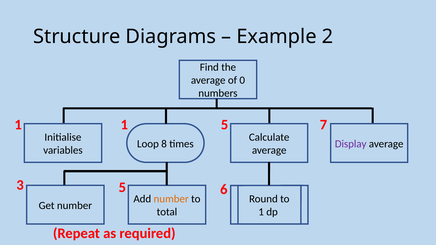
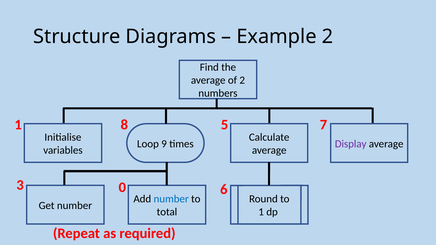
of 0: 0 -> 2
1 1: 1 -> 8
8: 8 -> 9
3 5: 5 -> 0
number at (171, 199) colour: orange -> blue
